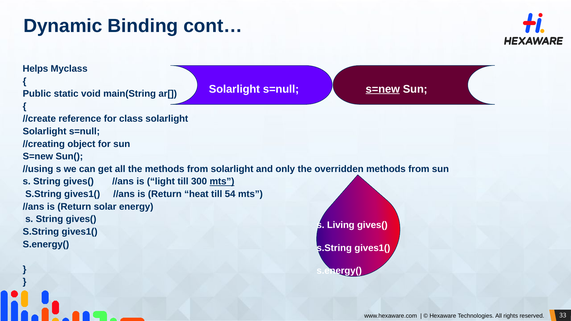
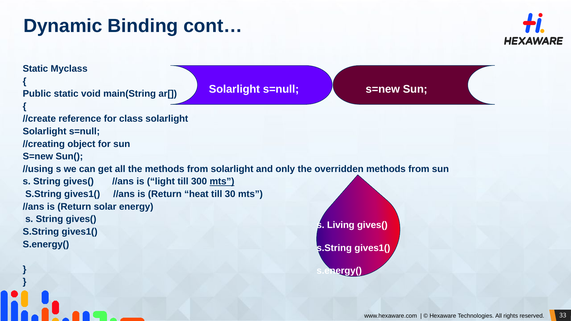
Helps at (35, 69): Helps -> Static
s=new at (383, 89) underline: present -> none
54: 54 -> 30
